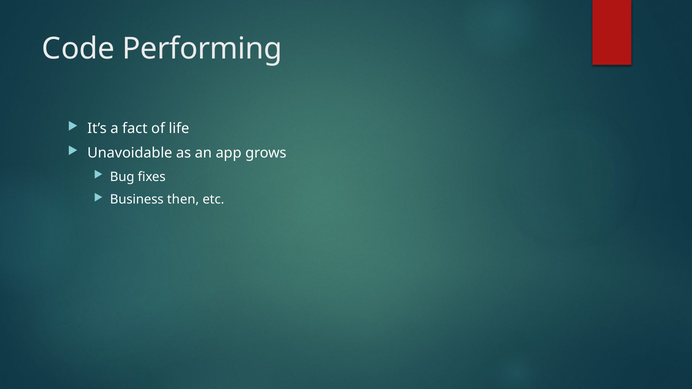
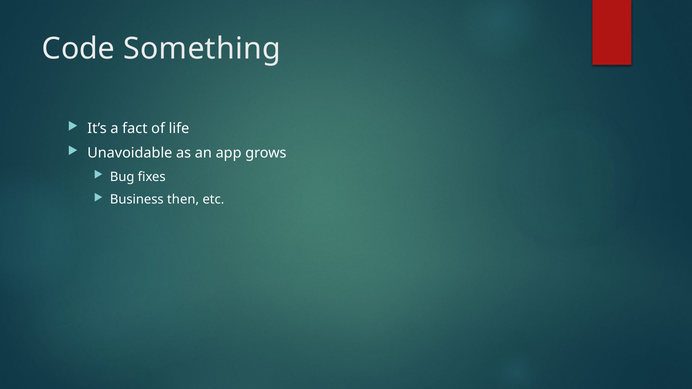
Performing: Performing -> Something
